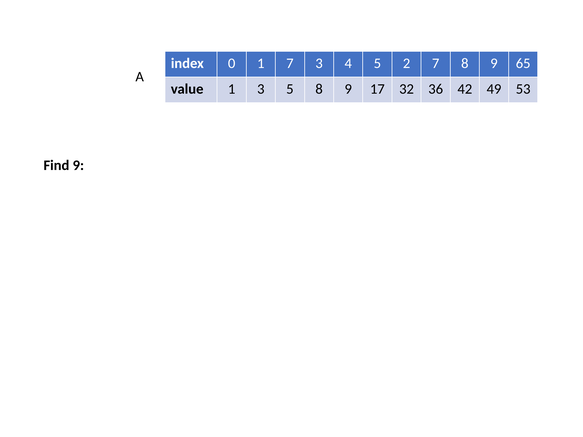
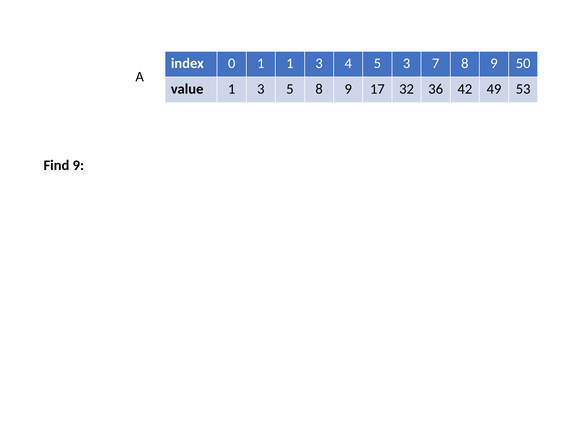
1 7: 7 -> 1
5 2: 2 -> 3
65: 65 -> 50
